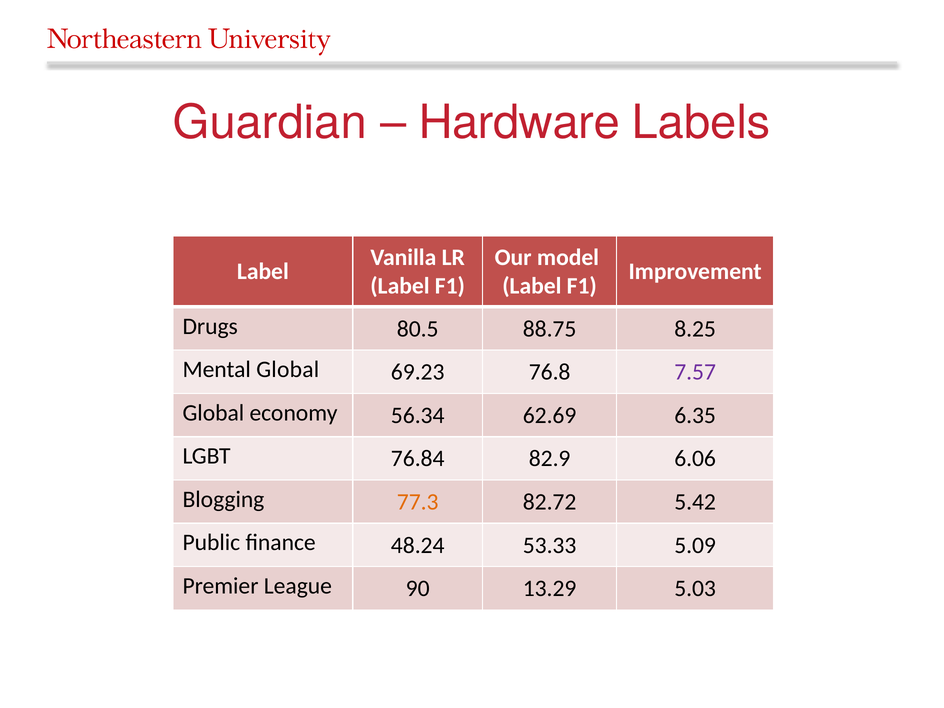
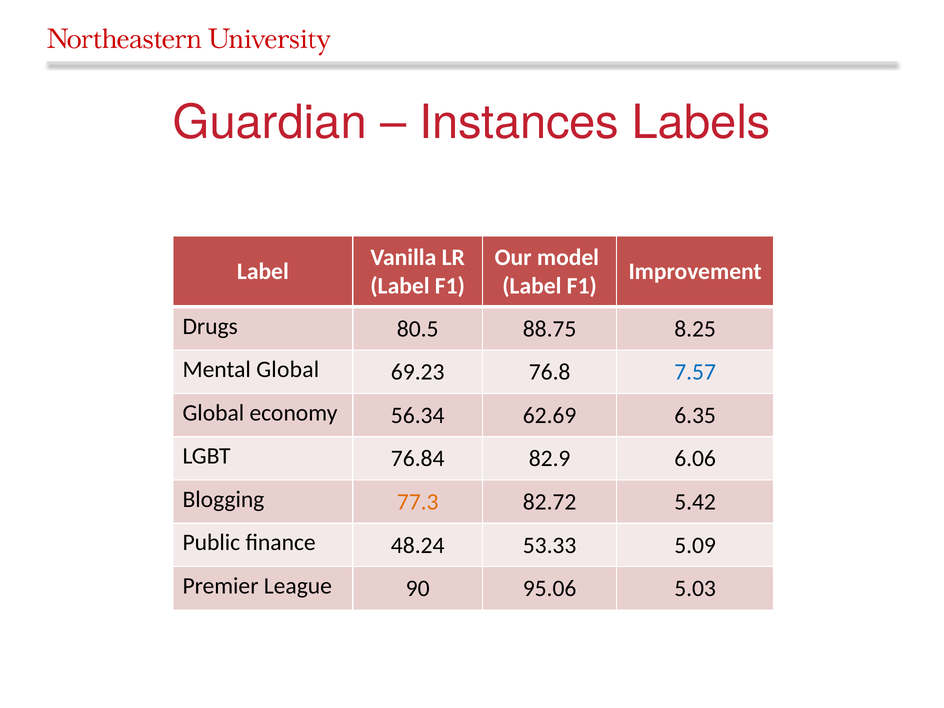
Hardware: Hardware -> Instances
7.57 colour: purple -> blue
13.29: 13.29 -> 95.06
